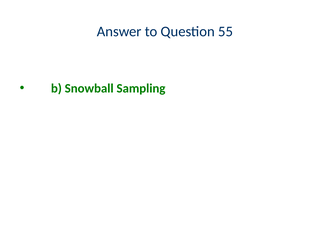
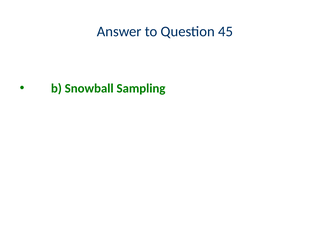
55: 55 -> 45
